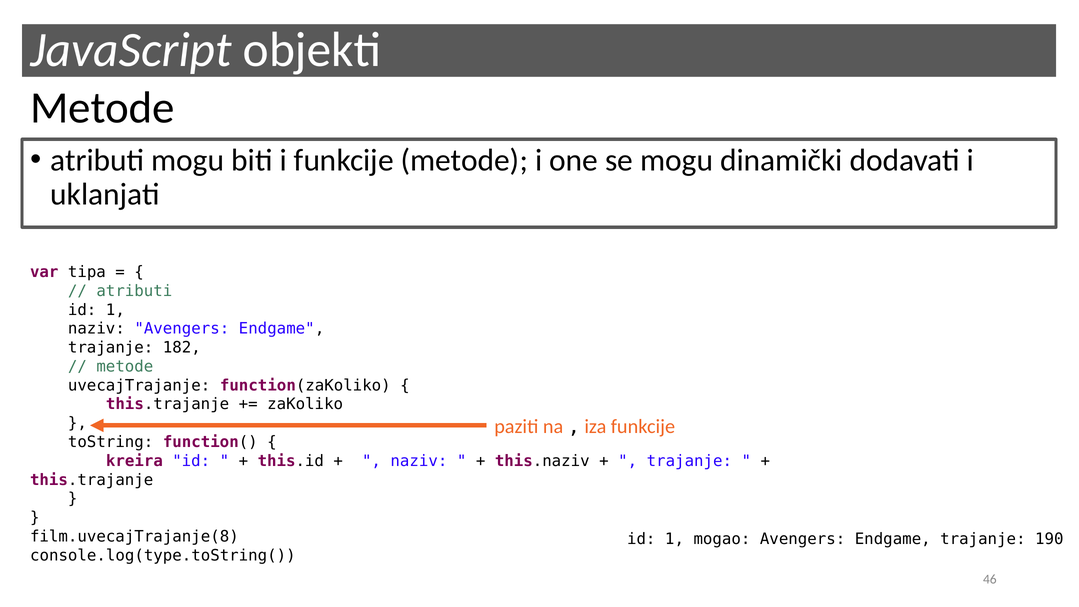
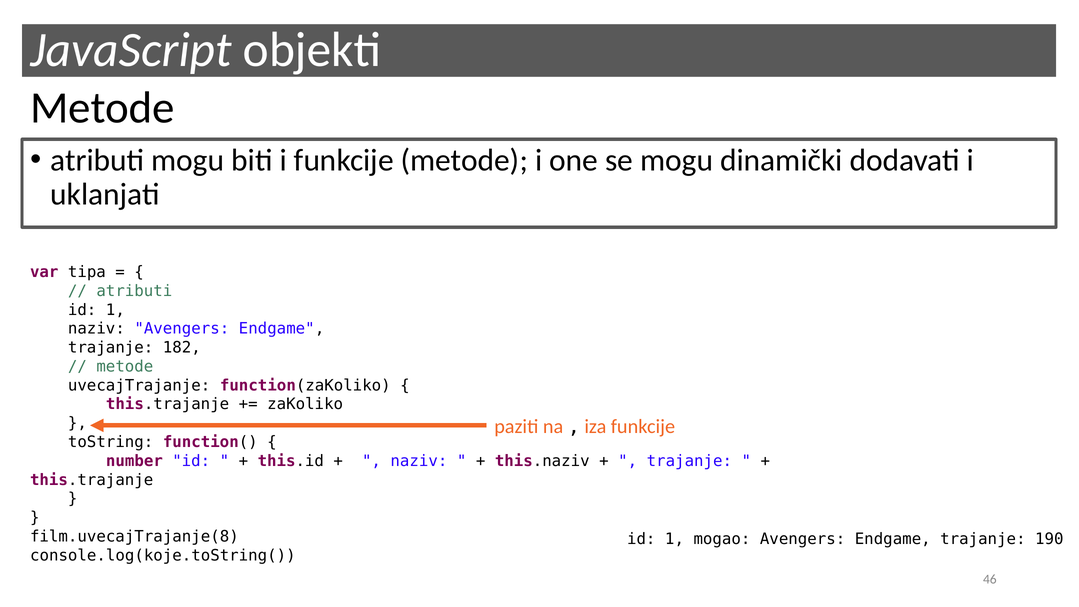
kreira: kreira -> number
console.log(type.toString(: console.log(type.toString( -> console.log(koje.toString(
